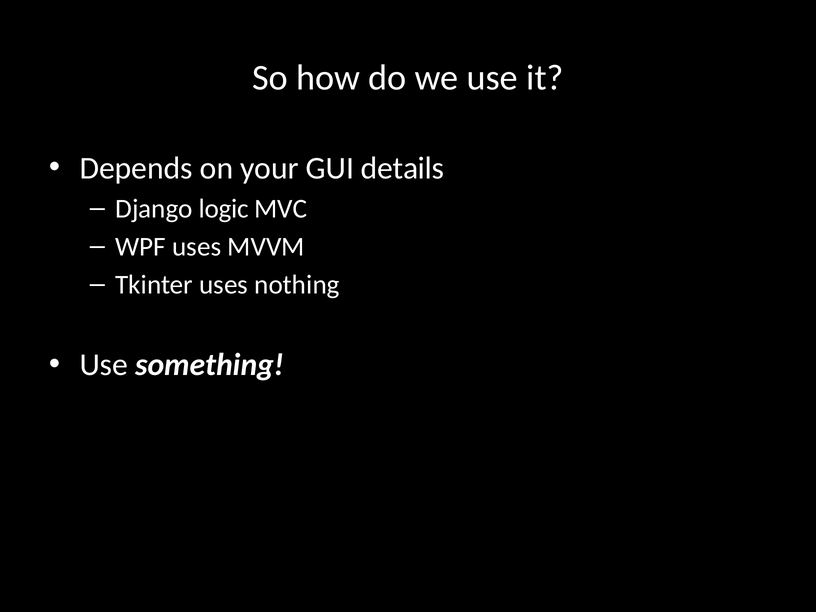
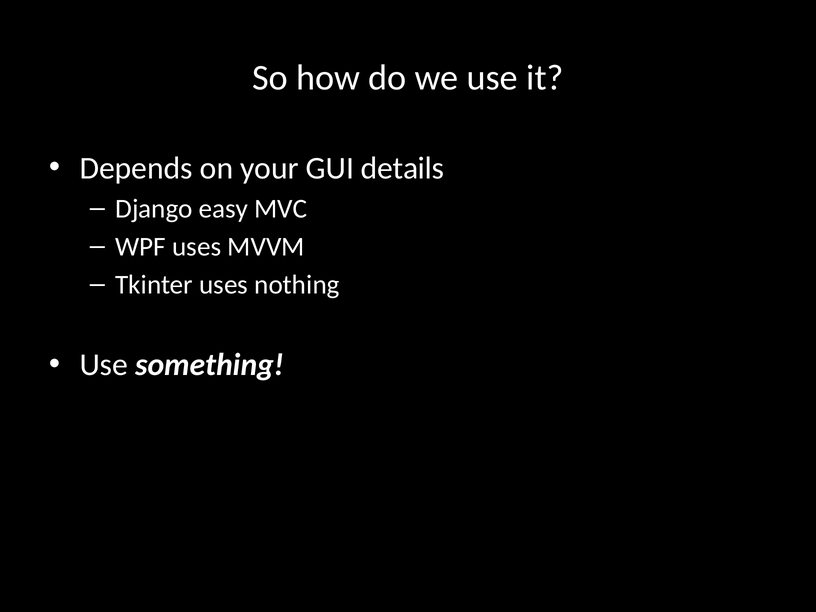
logic: logic -> easy
